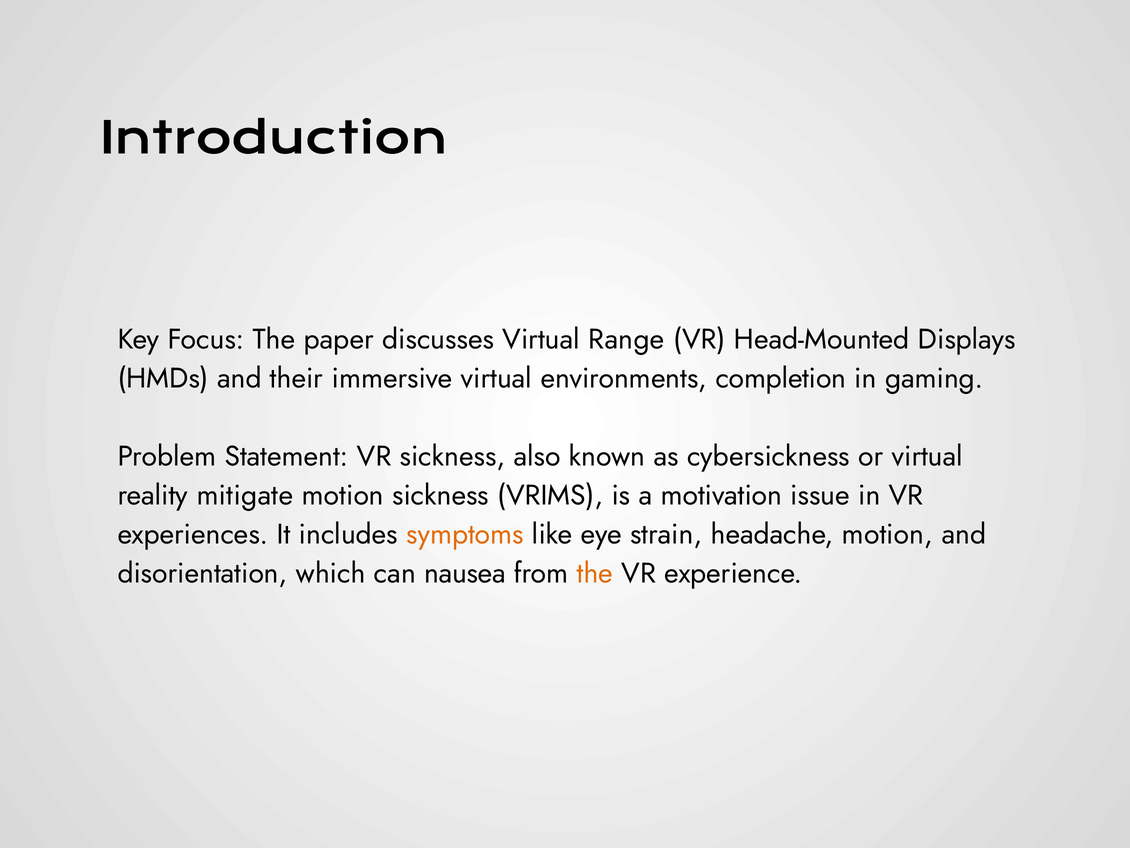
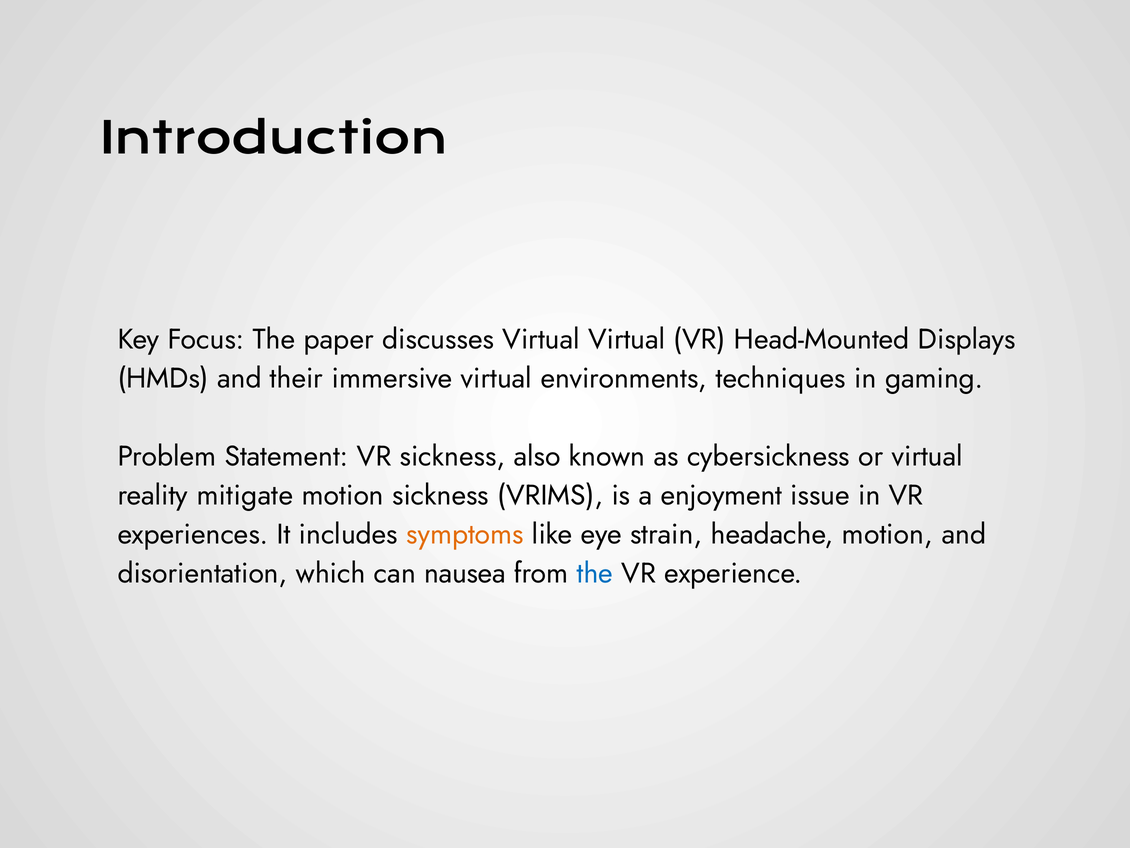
Virtual Range: Range -> Virtual
completion: completion -> techniques
motivation: motivation -> enjoyment
the at (595, 573) colour: orange -> blue
